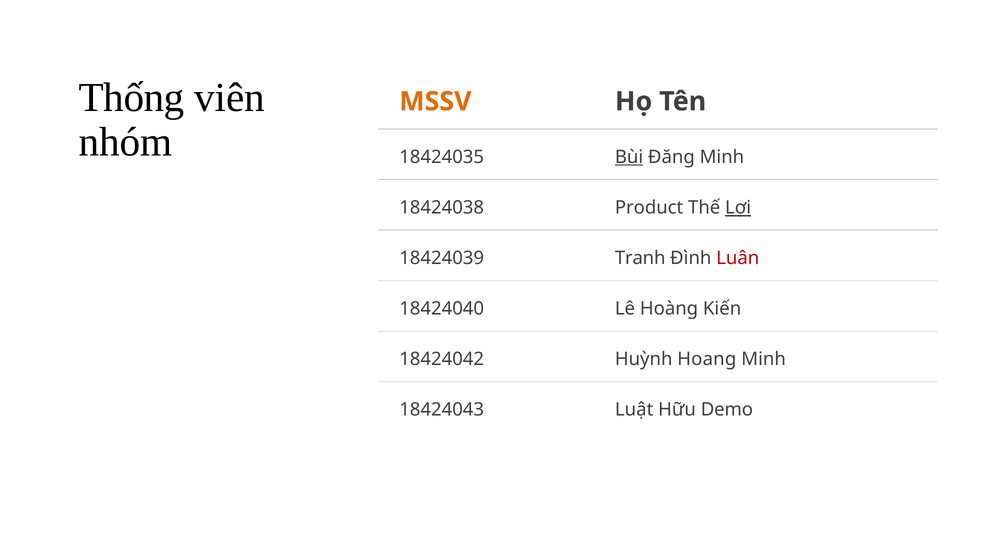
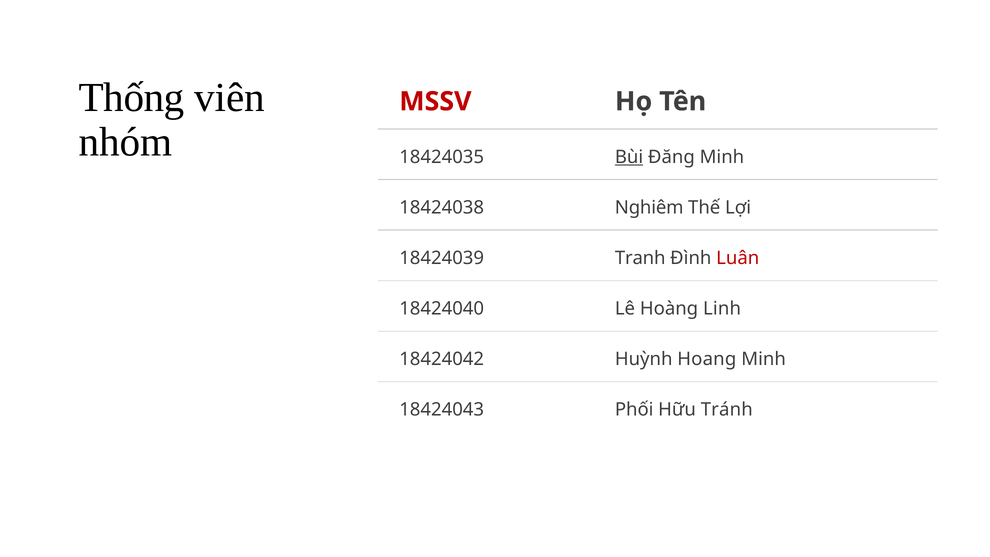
MSSV colour: orange -> red
Product: Product -> Nghiêm
Lợi underline: present -> none
Kiến: Kiến -> Linh
Luật: Luật -> Phối
Demo: Demo -> Tránh
